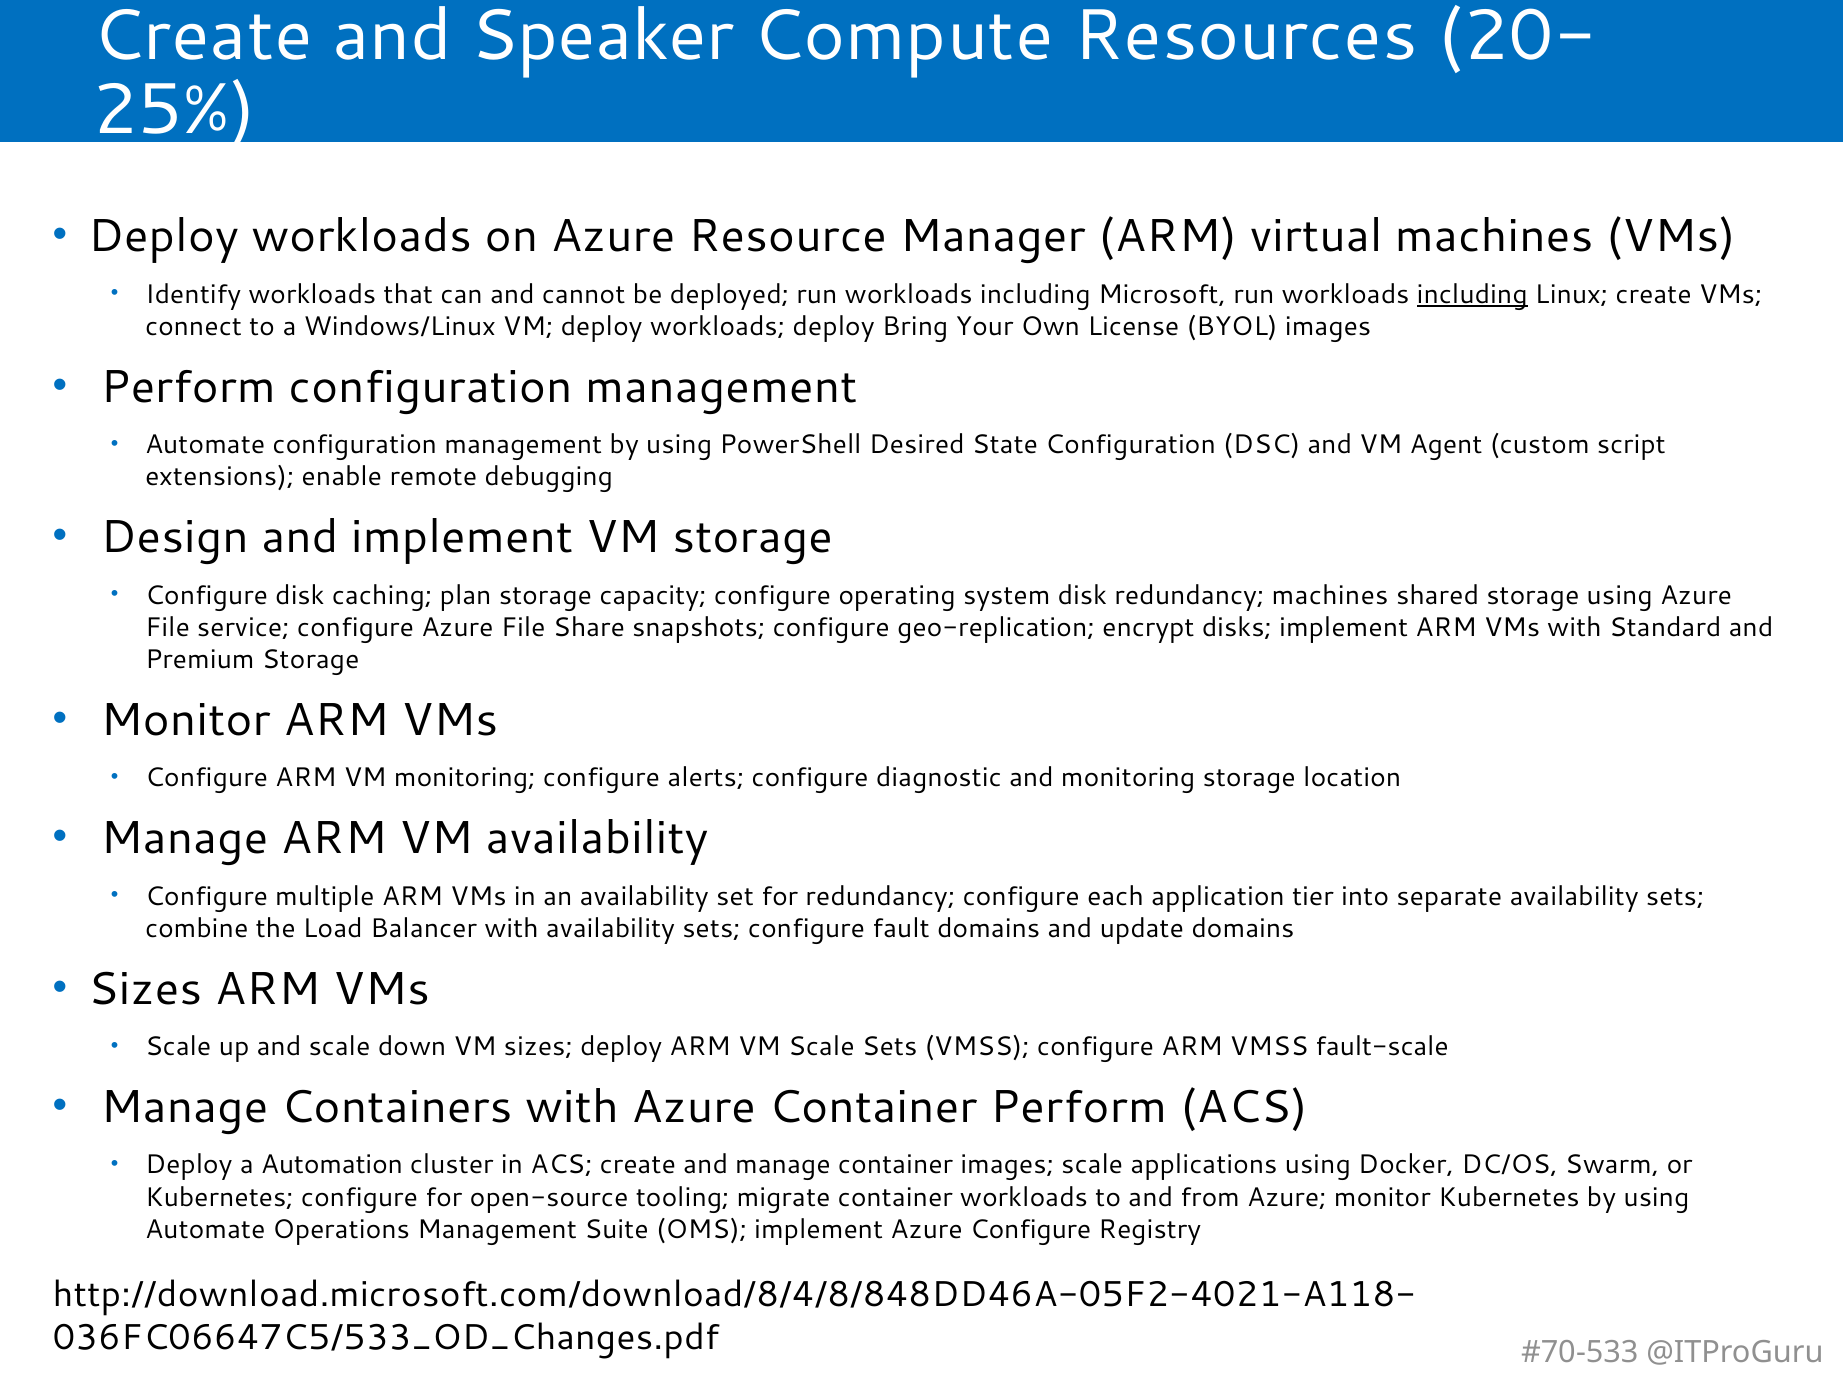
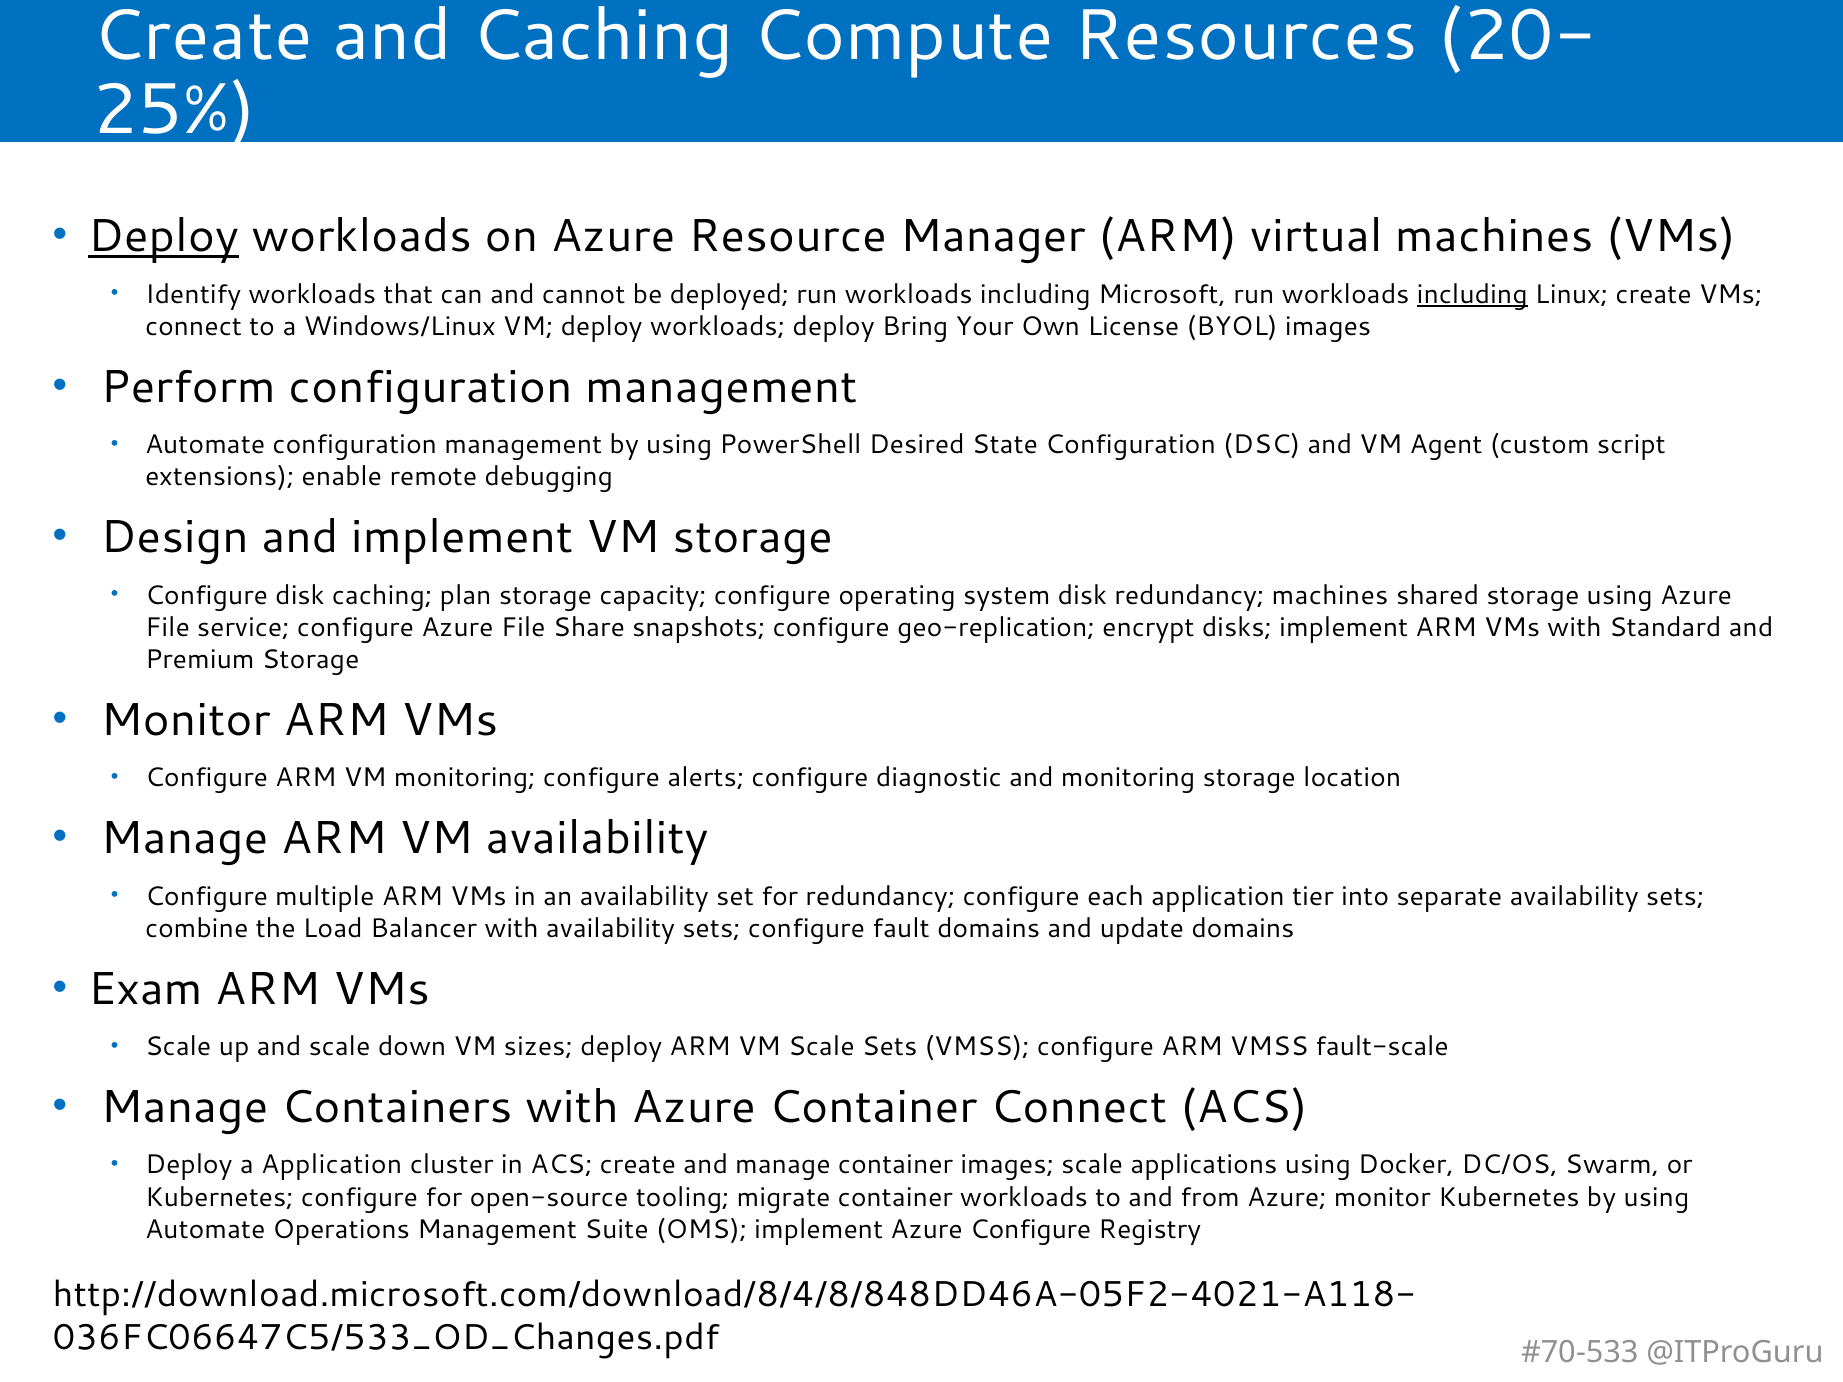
and Speaker: Speaker -> Caching
Deploy at (163, 237) underline: none -> present
Sizes at (145, 989): Sizes -> Exam
Container Perform: Perform -> Connect
a Automation: Automation -> Application
